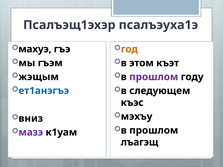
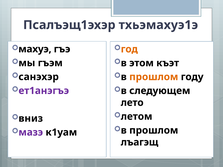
псалъэуха1э: псалъэуха1э -> тхьэмахуэ1э
жэщым: жэщым -> санэхэр
прошлом at (154, 77) colour: purple -> orange
ет1анэгъэ colour: blue -> purple
къэс: къэс -> лето
мэхъу: мэхъу -> летом
